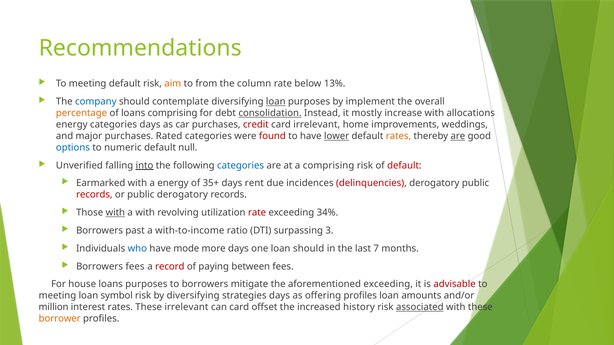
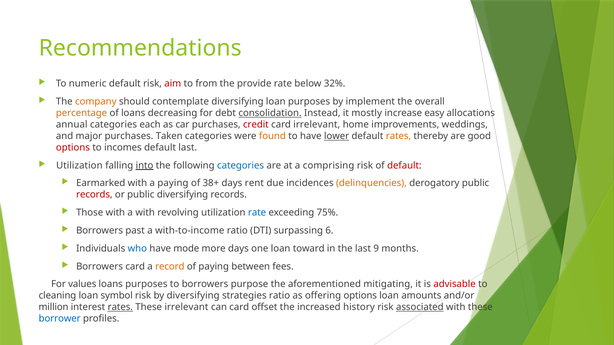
meeting at (88, 84): meeting -> numeric
aim colour: orange -> red
column: column -> provide
13%: 13% -> 32%
company colour: blue -> orange
loan at (276, 102) underline: present -> none
loans comprising: comprising -> decreasing
increase with: with -> easy
energy at (72, 125): energy -> annual
categories days: days -> each
Rated: Rated -> Taken
found colour: red -> orange
are at (458, 136) underline: present -> none
options at (73, 148) colour: blue -> red
numeric: numeric -> incomes
default null: null -> last
Unverified at (79, 166): Unverified -> Utilization
a energy: energy -> paying
35+: 35+ -> 38+
delinquencies colour: red -> orange
public derogatory: derogatory -> diversifying
with at (115, 213) underline: present -> none
rate at (257, 213) colour: red -> blue
34%: 34% -> 75%
3: 3 -> 6
loan should: should -> toward
7: 7 -> 9
Borrowers fees: fees -> card
record colour: red -> orange
house: house -> values
mitigate: mitigate -> purpose
aforementioned exceeding: exceeding -> mitigating
meeting at (57, 296): meeting -> cleaning
strategies days: days -> ratio
offering profiles: profiles -> options
rates at (120, 308) underline: none -> present
borrower colour: orange -> blue
